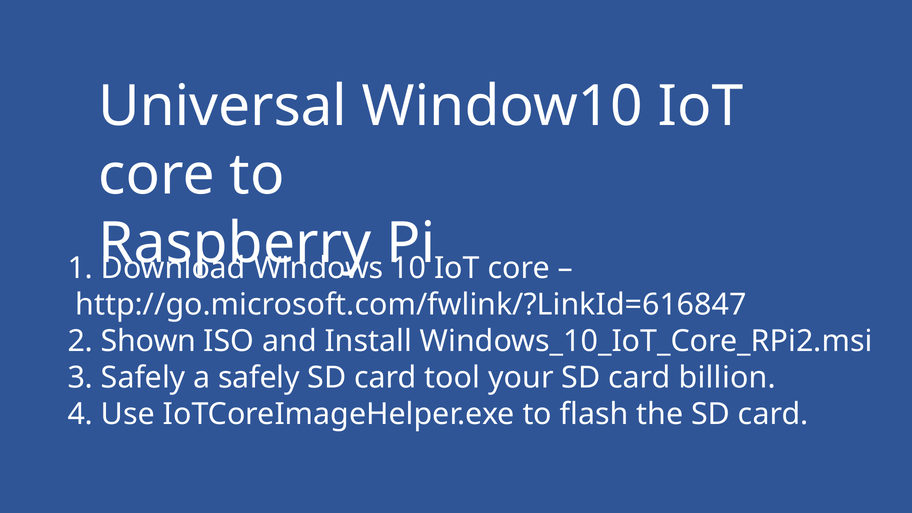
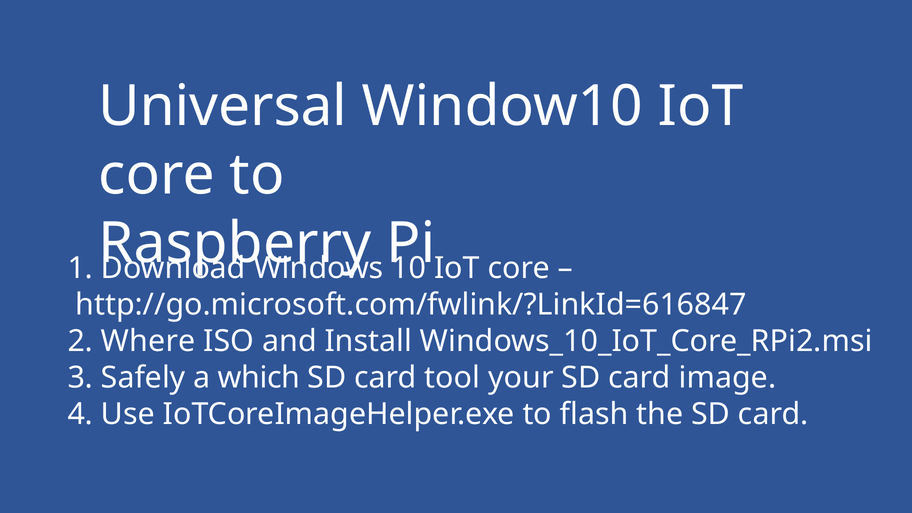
Shown: Shown -> Where
a safely: safely -> which
billion: billion -> image
